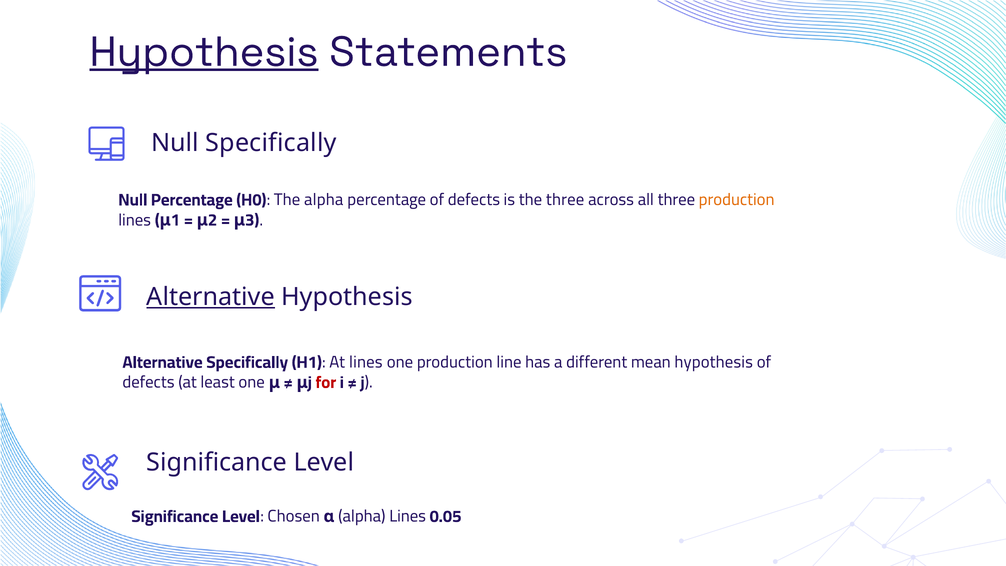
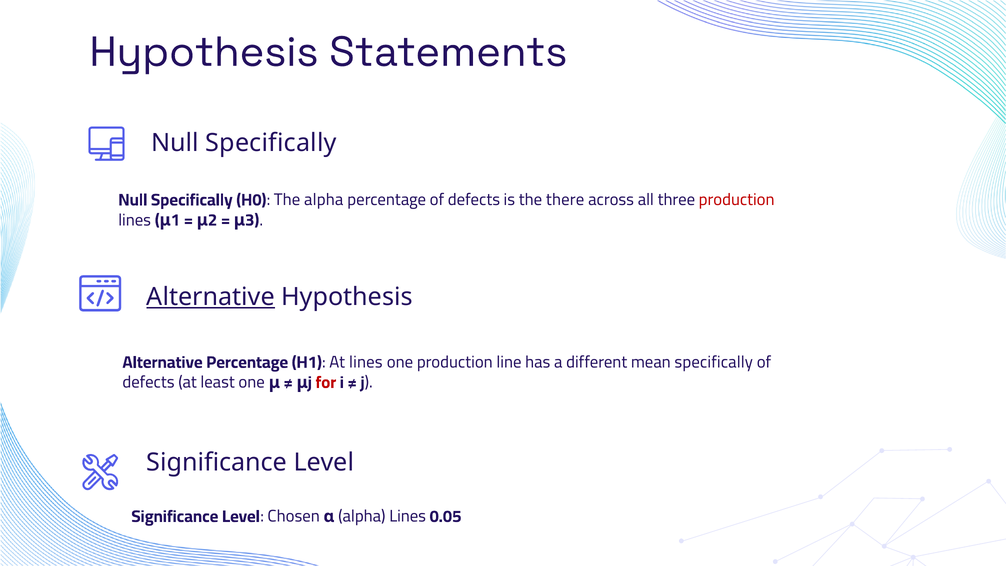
Hypothesis at (204, 52) underline: present -> none
Percentage at (192, 200): Percentage -> Specifically
the three: three -> there
production at (737, 200) colour: orange -> red
Alternative Specifically: Specifically -> Percentage
mean hypothesis: hypothesis -> specifically
